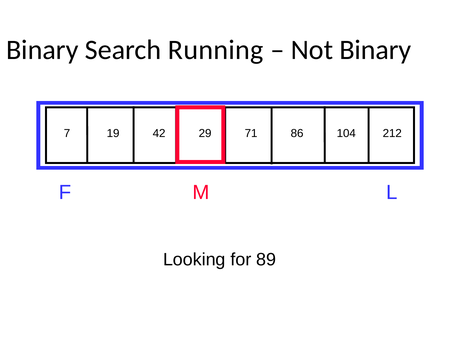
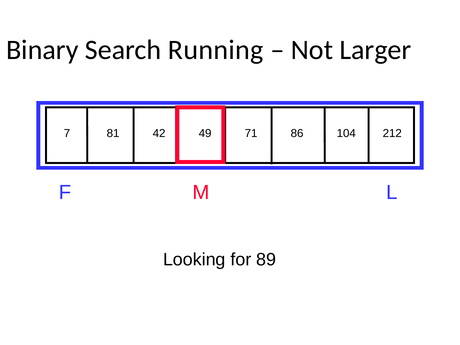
Not Binary: Binary -> Larger
19: 19 -> 81
29: 29 -> 49
